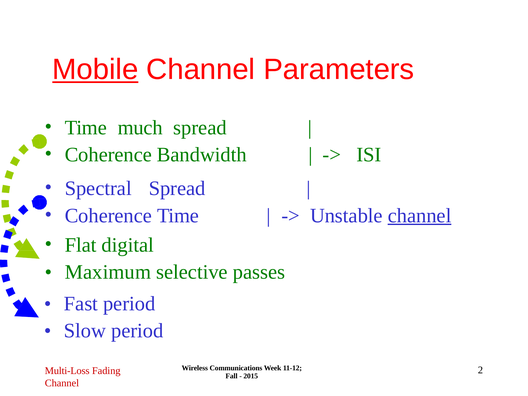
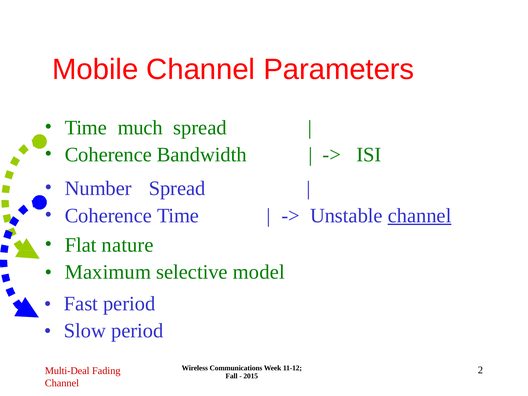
Mobile underline: present -> none
Spectral: Spectral -> Number
digital: digital -> nature
passes: passes -> model
Multi-Loss: Multi-Loss -> Multi-Deal
